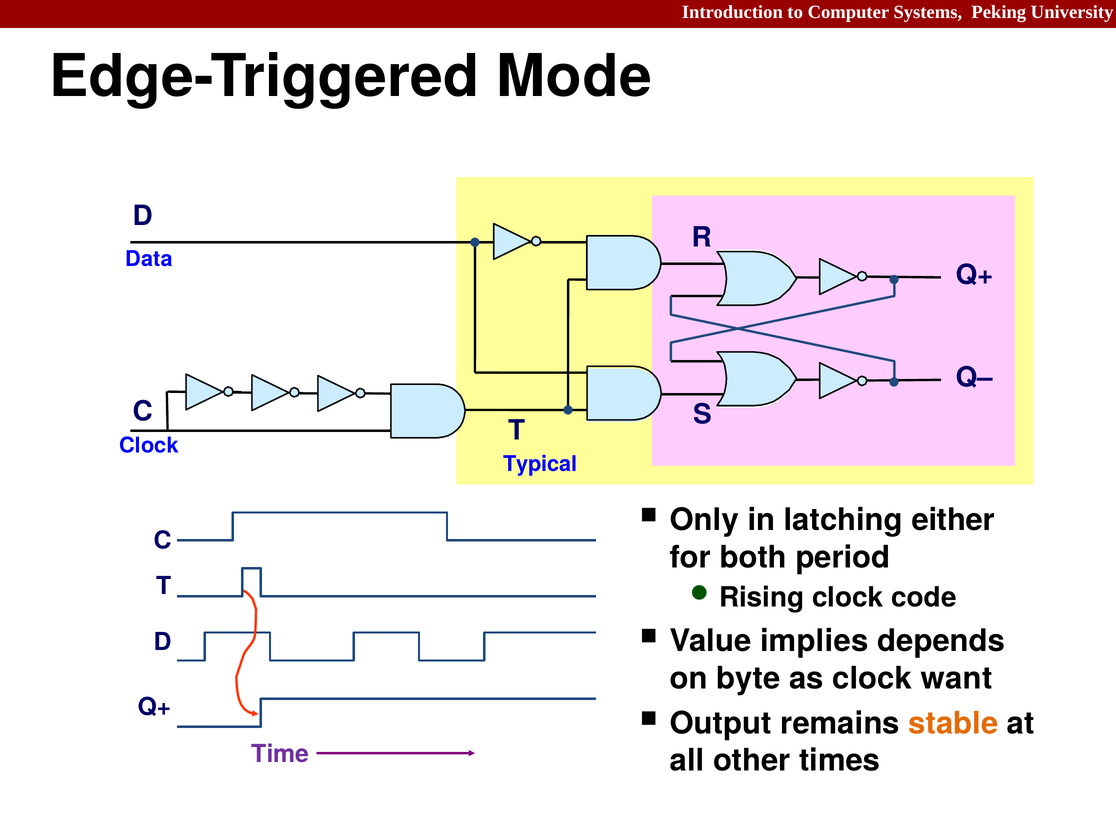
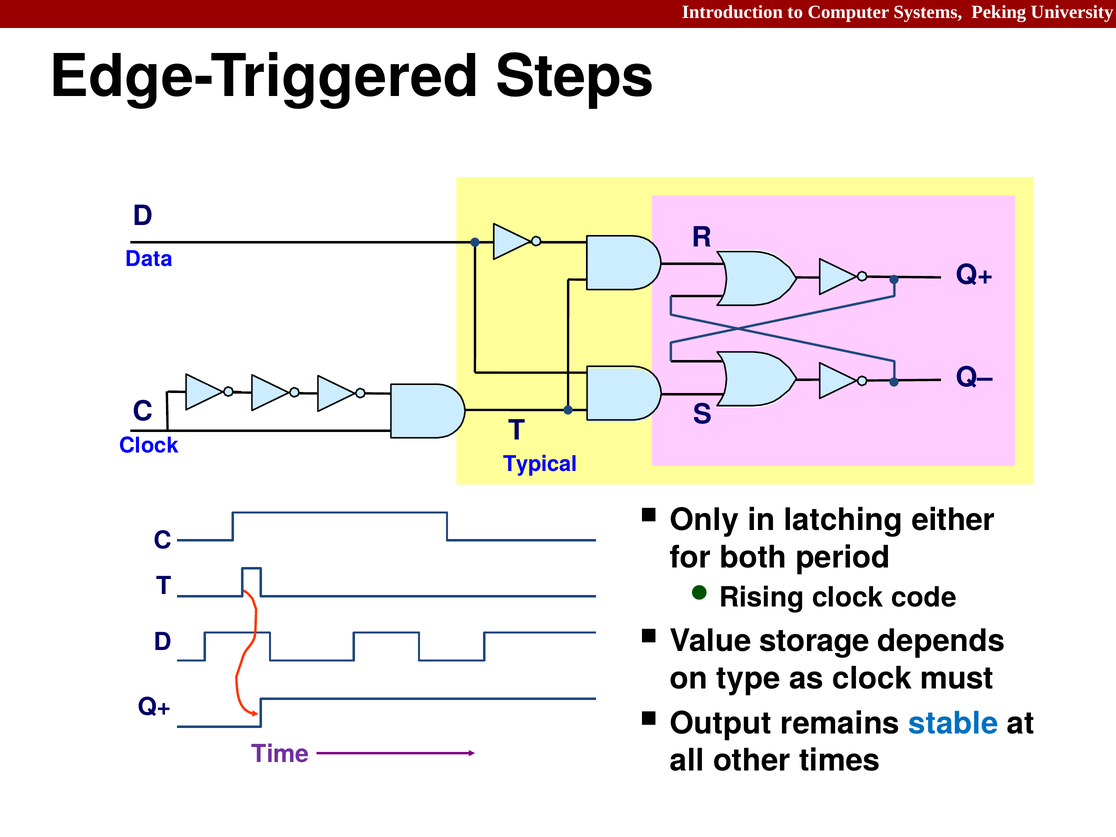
Mode: Mode -> Steps
implies: implies -> storage
byte: byte -> type
want: want -> must
stable colour: orange -> blue
